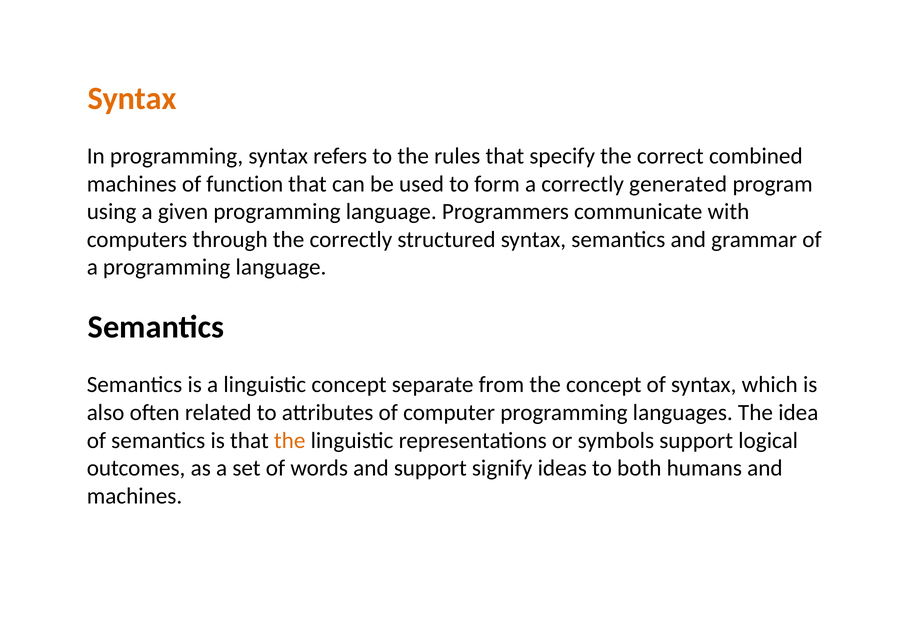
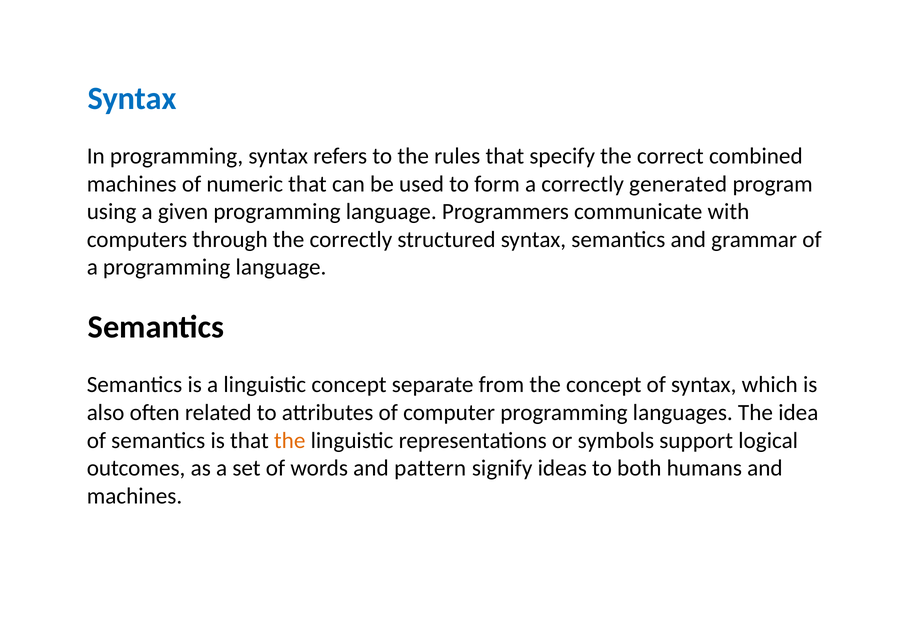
Syntax at (132, 98) colour: orange -> blue
function: function -> numeric
and support: support -> pattern
